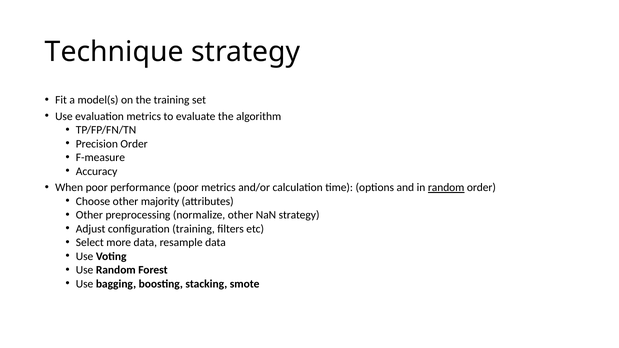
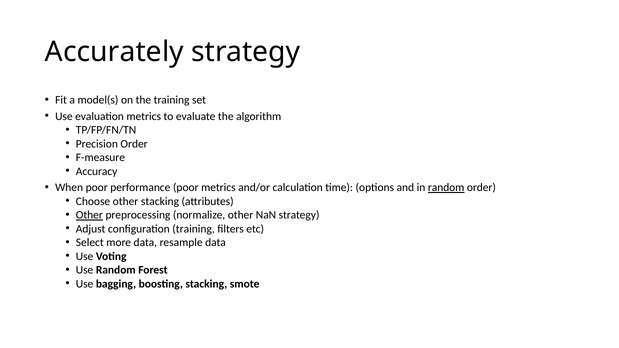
Technique: Technique -> Accurately
other majority: majority -> stacking
Other at (89, 215) underline: none -> present
